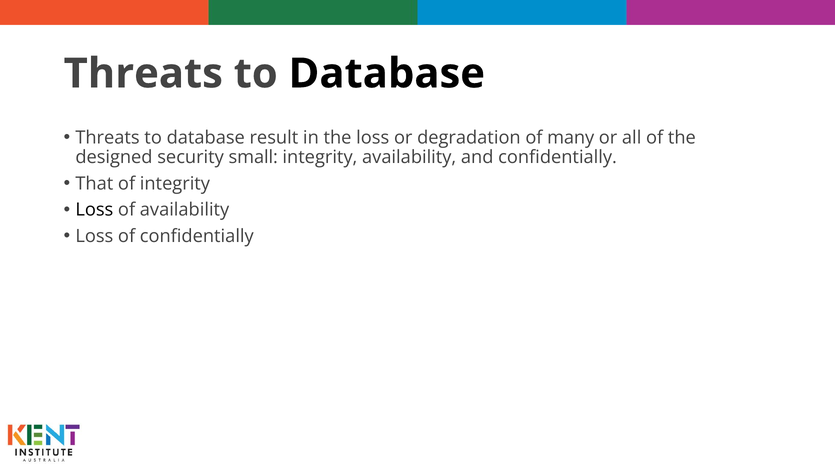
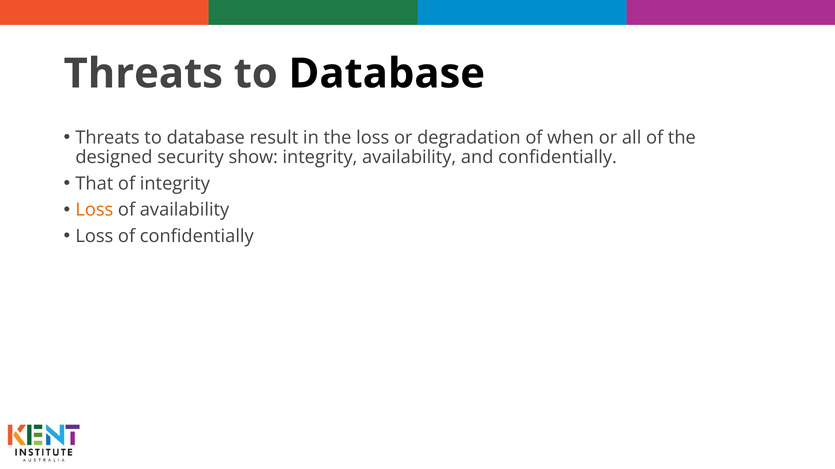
many: many -> when
small: small -> show
Loss at (94, 210) colour: black -> orange
